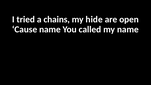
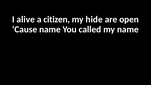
tried: tried -> alive
chains: chains -> citizen
